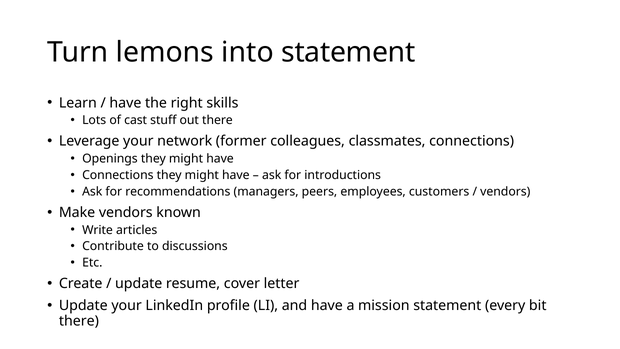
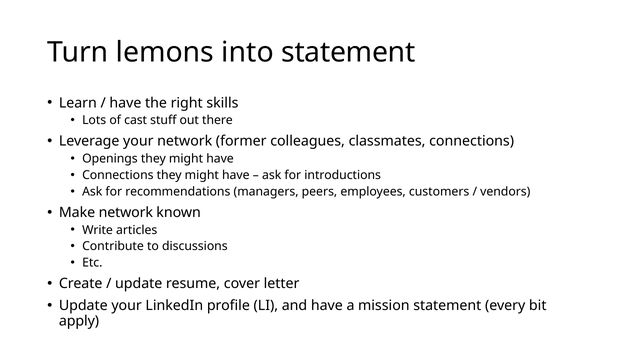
Make vendors: vendors -> network
there at (79, 321): there -> apply
